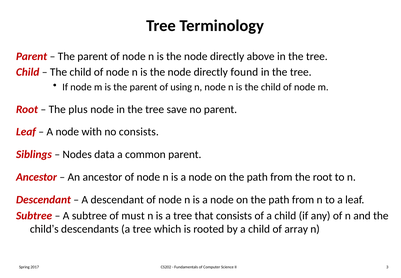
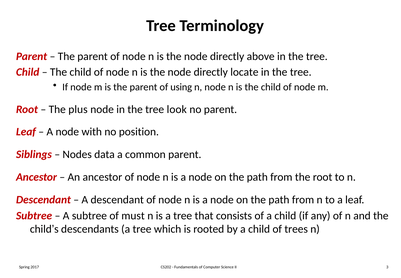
found: found -> locate
save: save -> look
no consists: consists -> position
array: array -> trees
